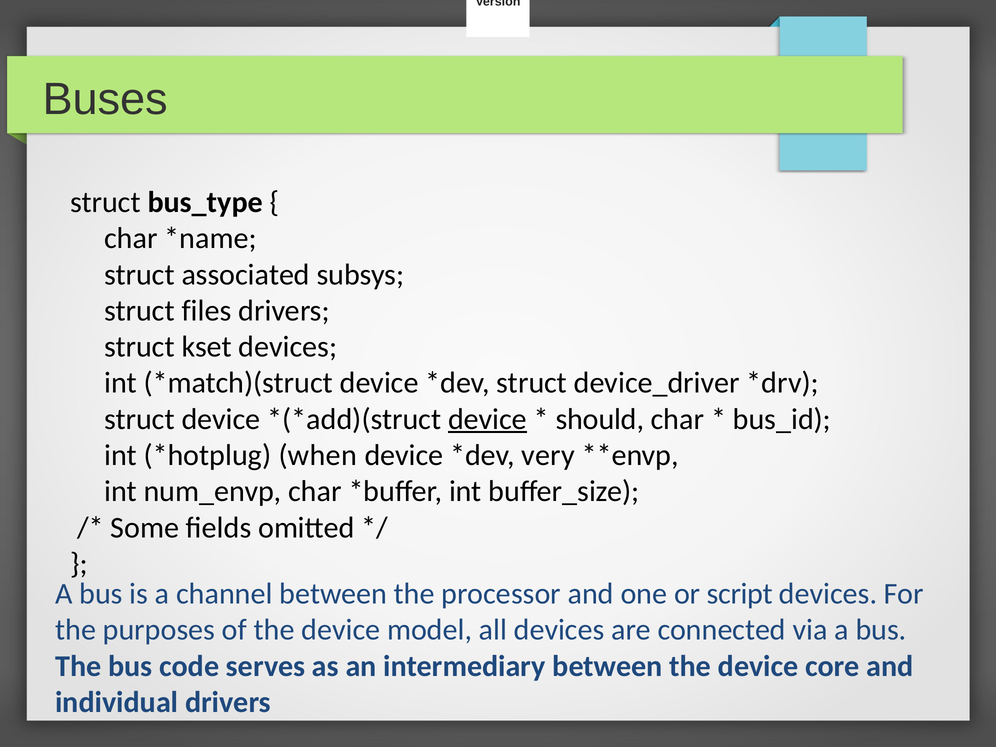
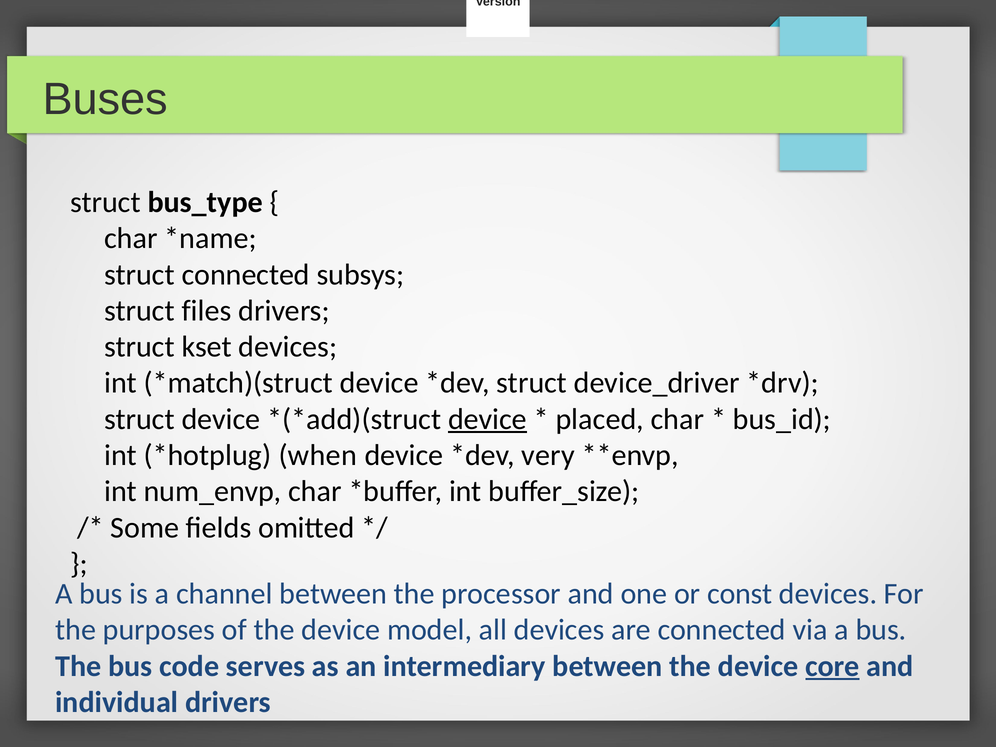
struct associated: associated -> connected
should: should -> placed
script: script -> const
core underline: none -> present
